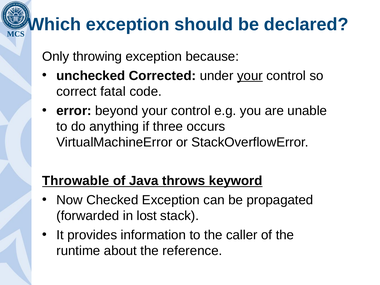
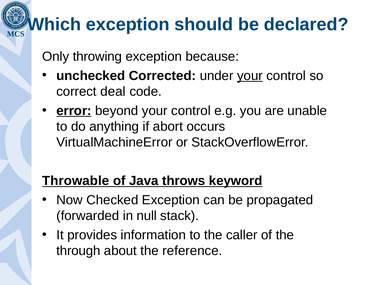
fatal: fatal -> deal
error underline: none -> present
three: three -> abort
lost: lost -> null
runtime: runtime -> through
